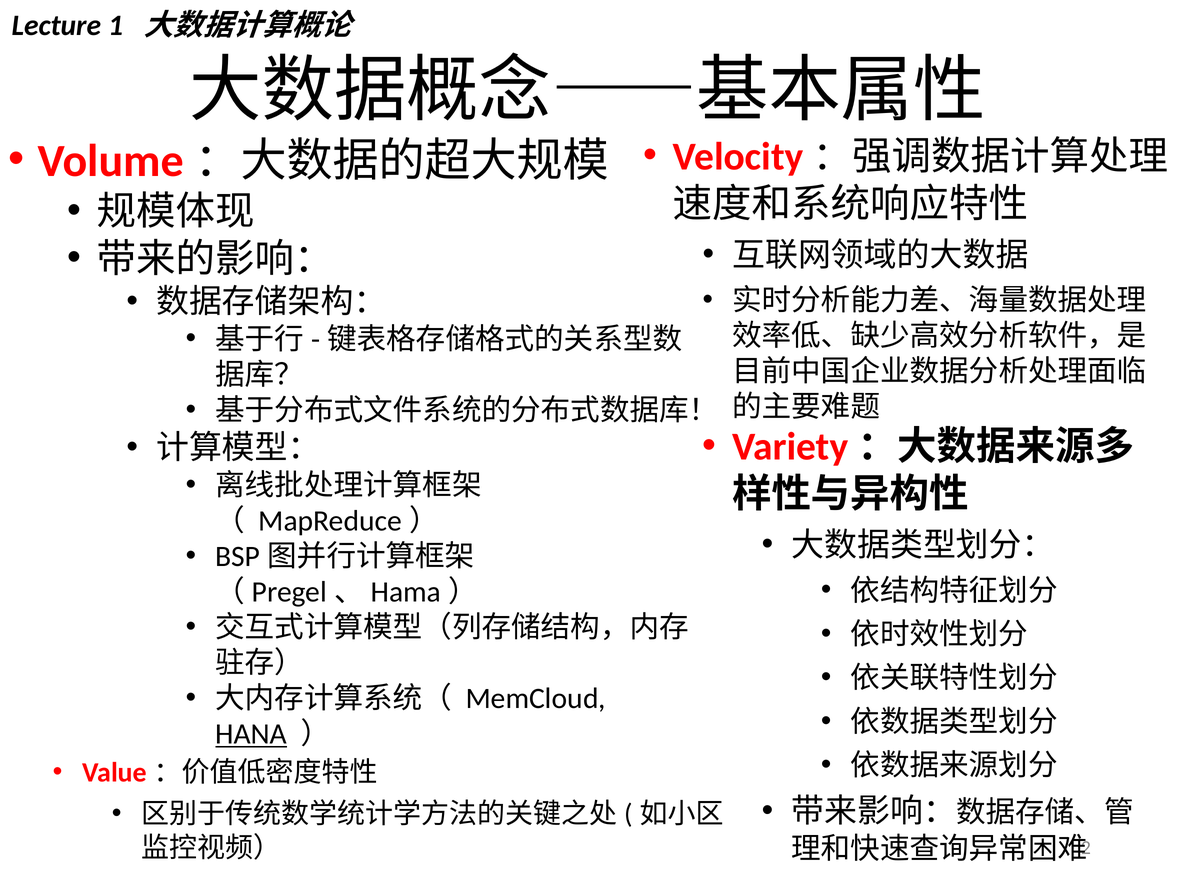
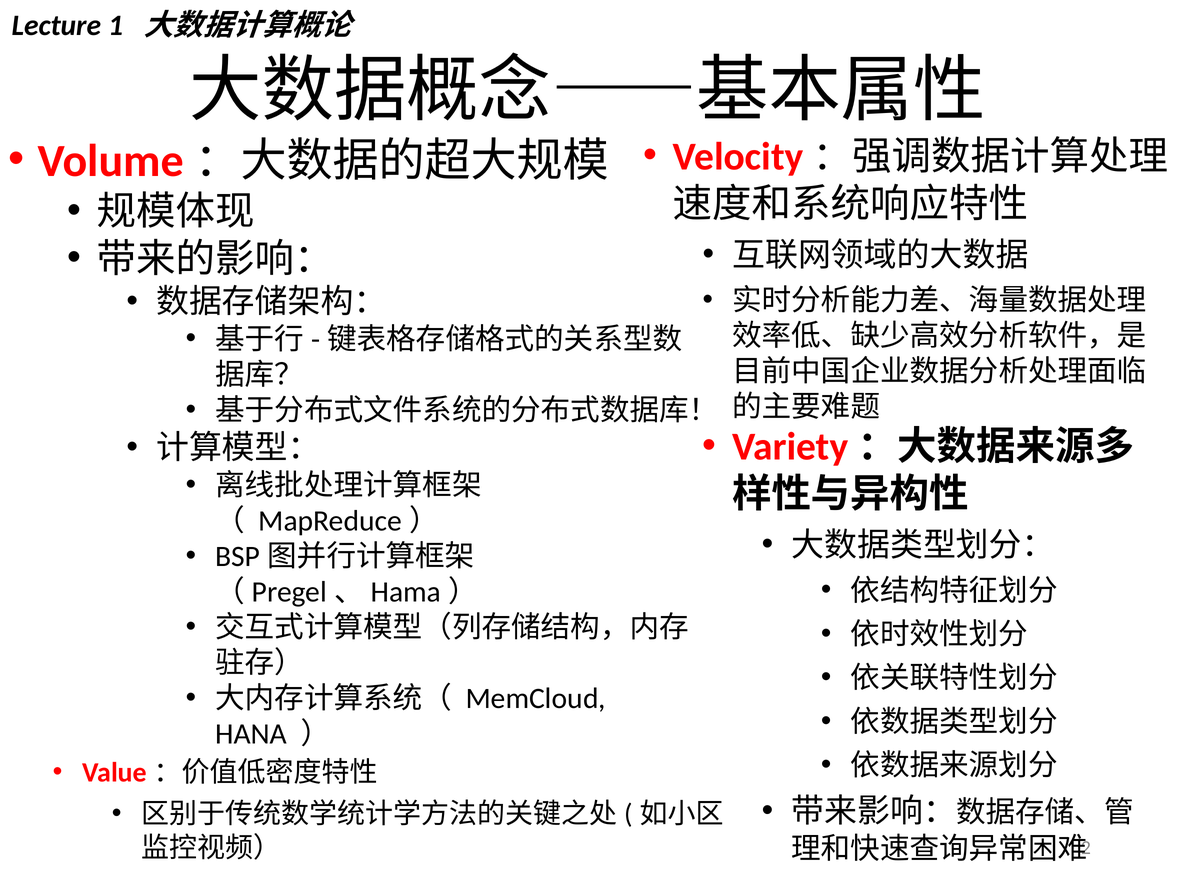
HANA underline: present -> none
